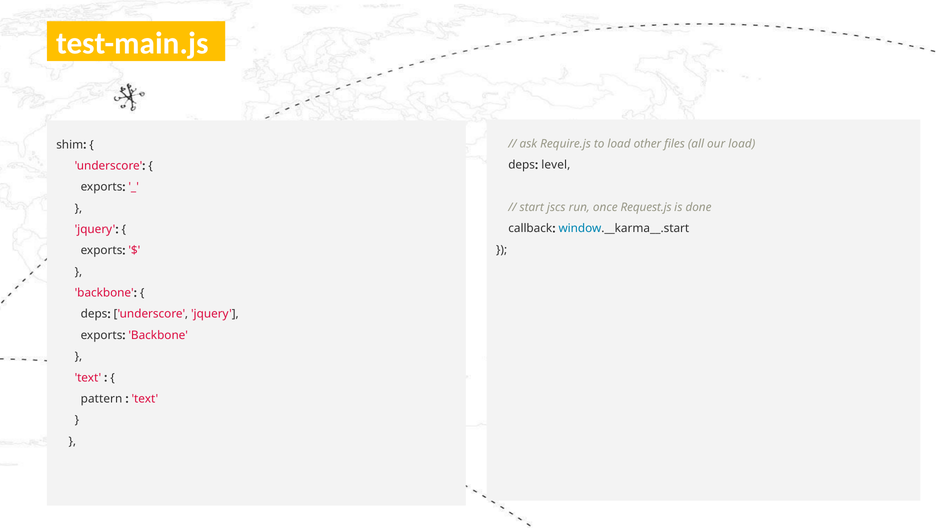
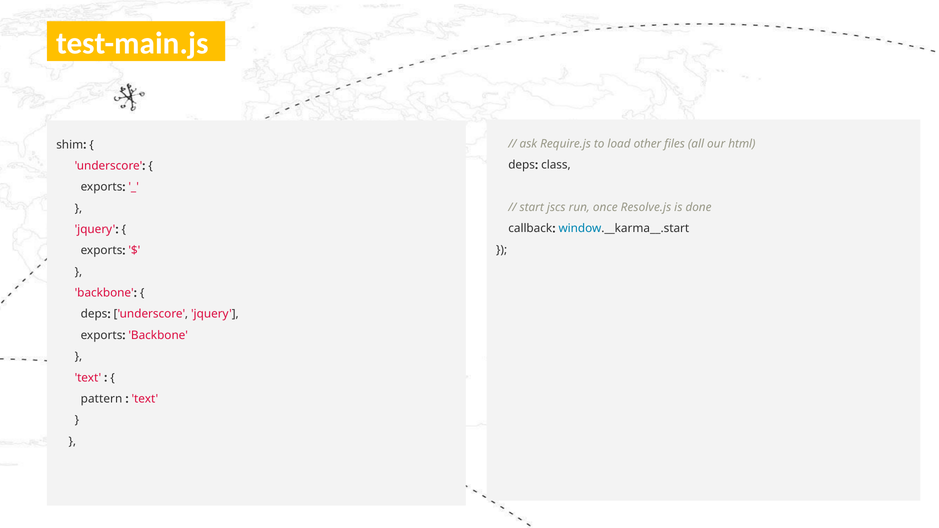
our load: load -> html
level: level -> class
Request.js: Request.js -> Resolve.js
